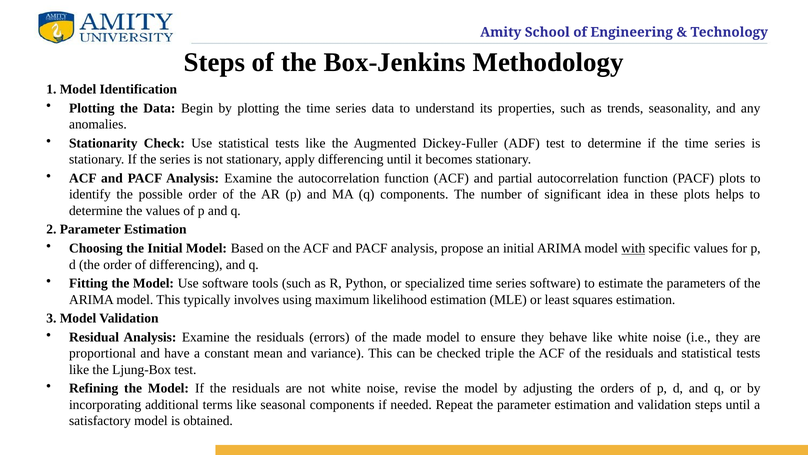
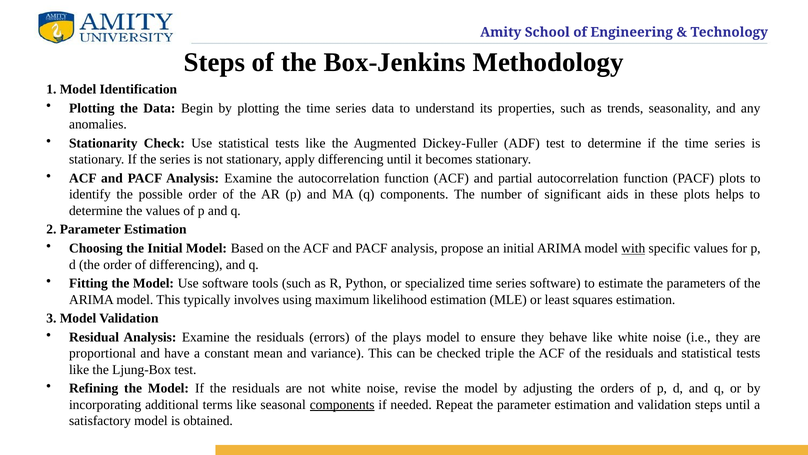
idea: idea -> aids
made: made -> plays
components at (342, 404) underline: none -> present
